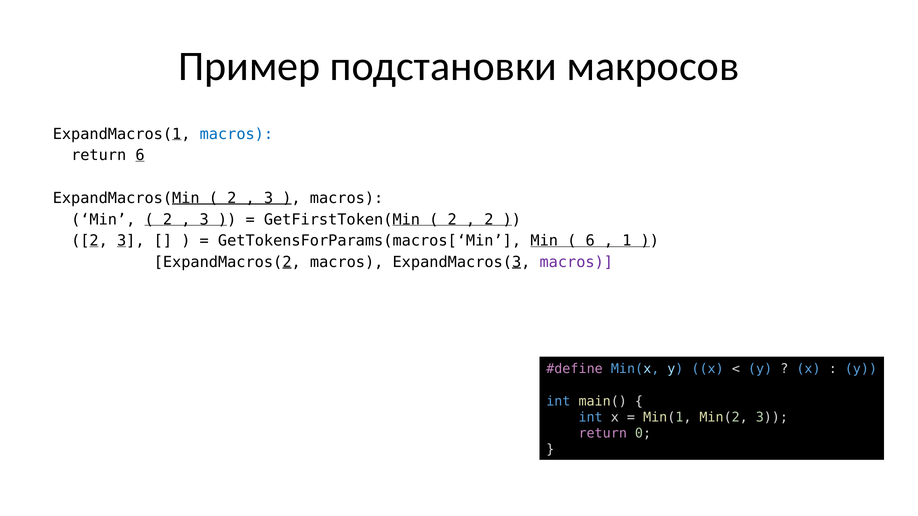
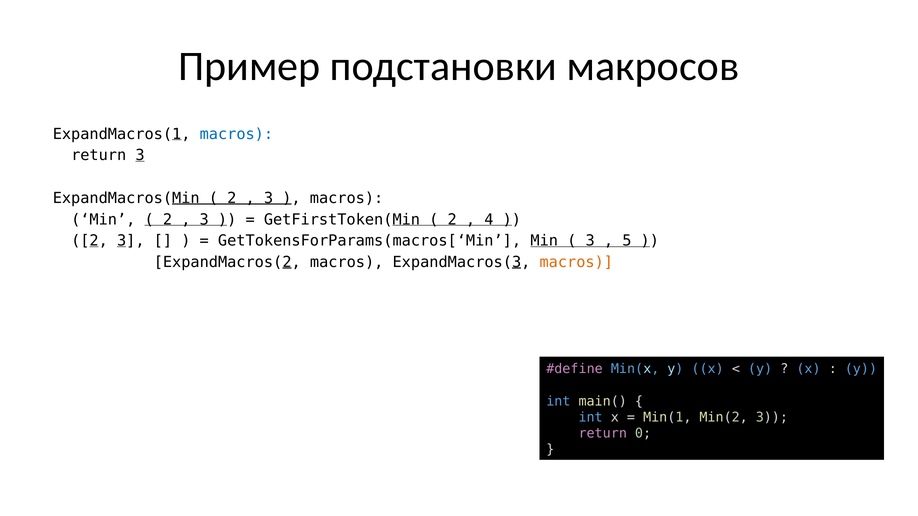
return 6: 6 -> 3
2 at (489, 220): 2 -> 4
6 at (590, 241): 6 -> 3
1: 1 -> 5
macros at (576, 262) colour: purple -> orange
